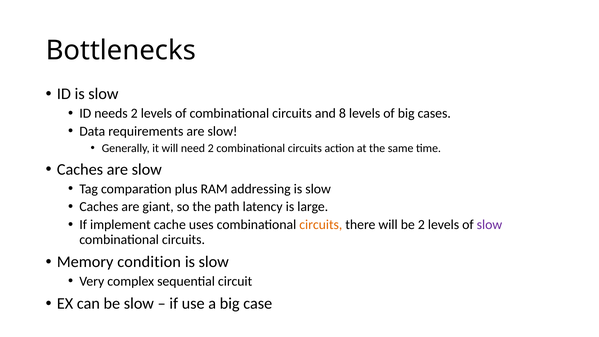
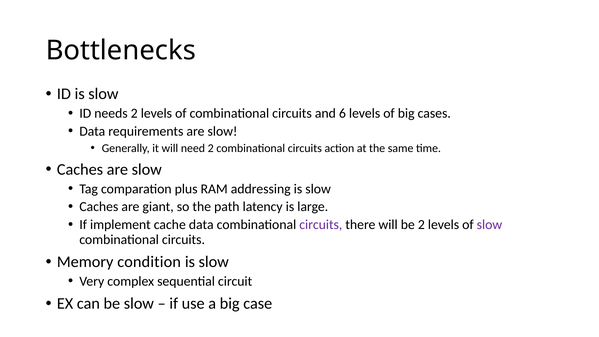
8: 8 -> 6
cache uses: uses -> data
circuits at (321, 225) colour: orange -> purple
